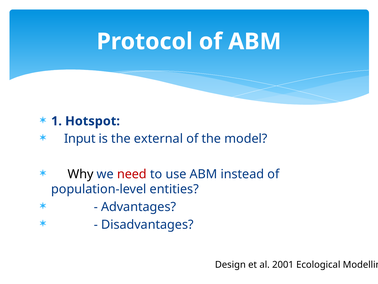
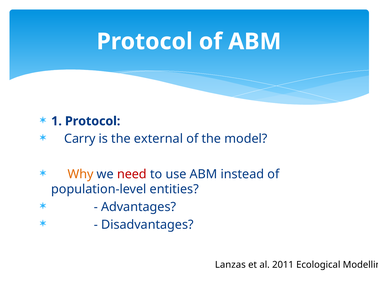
1 Hotspot: Hotspot -> Protocol
Input: Input -> Carry
Why colour: black -> orange
Design: Design -> Lanzas
2001: 2001 -> 2011
